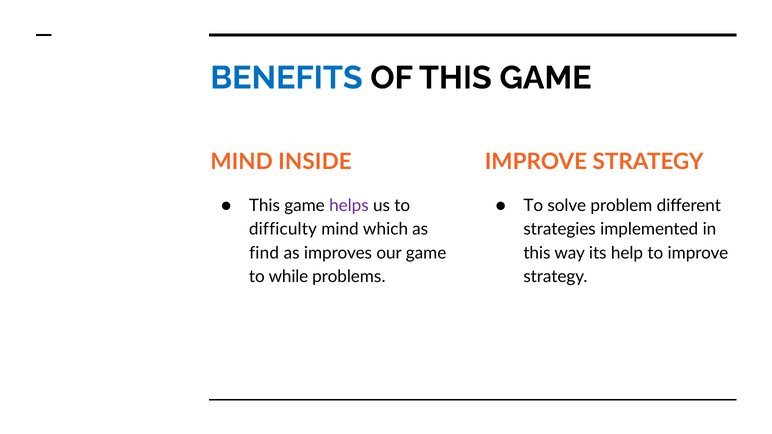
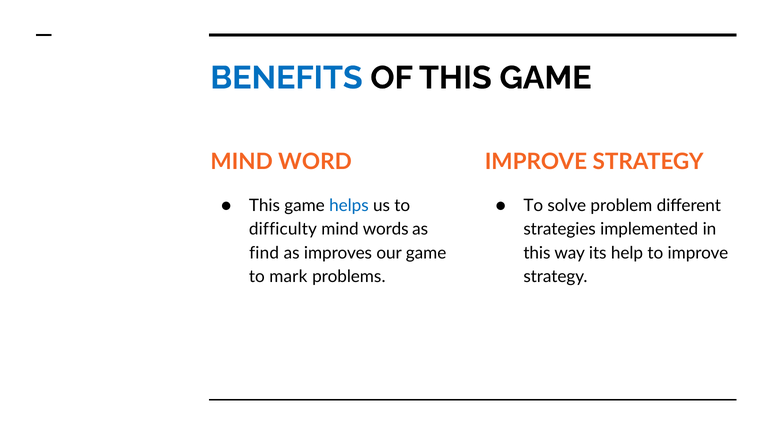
INSIDE: INSIDE -> WORD
helps colour: purple -> blue
which: which -> words
while: while -> mark
